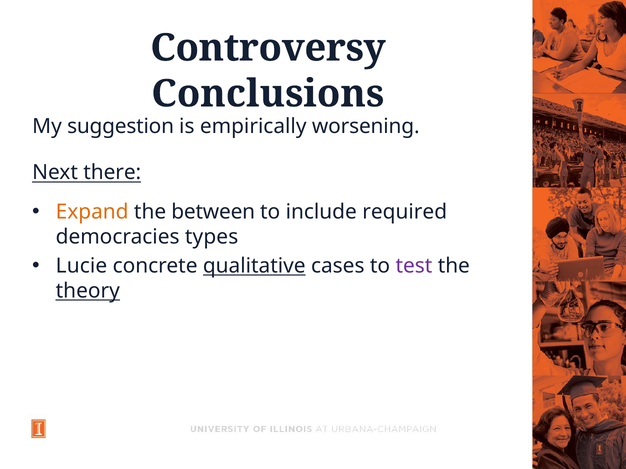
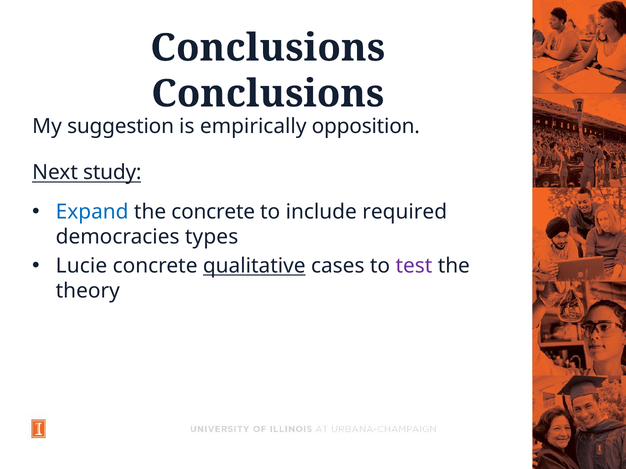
Controversy at (268, 48): Controversy -> Conclusions
worsening: worsening -> opposition
there: there -> study
Expand colour: orange -> blue
the between: between -> concrete
theory underline: present -> none
